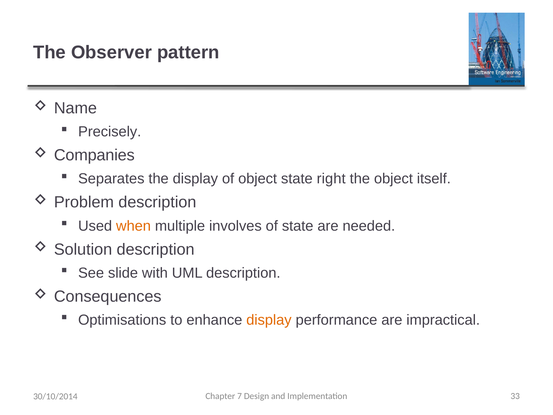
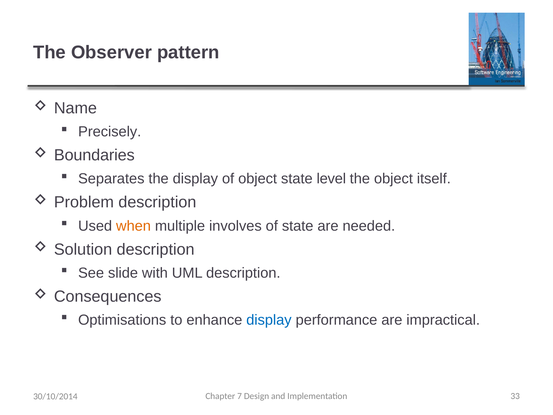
Companies: Companies -> Boundaries
right: right -> level
display at (269, 320) colour: orange -> blue
